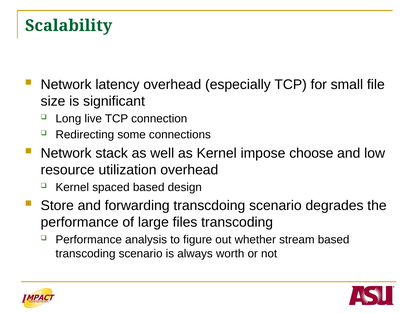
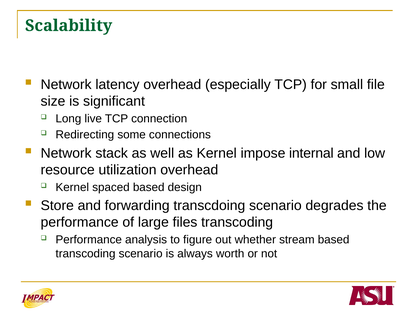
choose: choose -> internal
